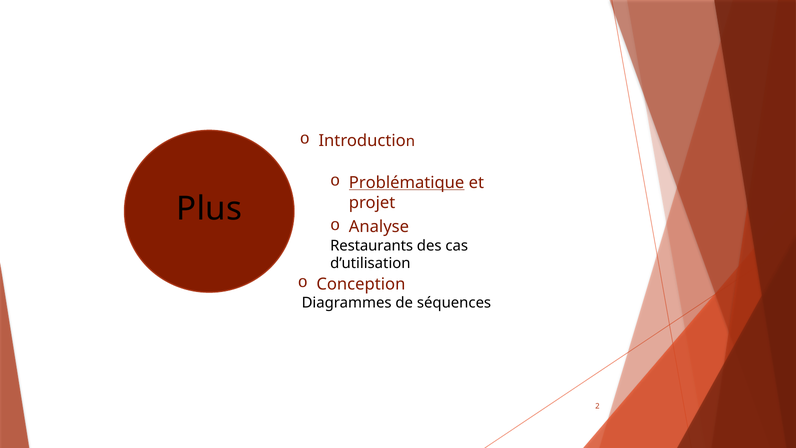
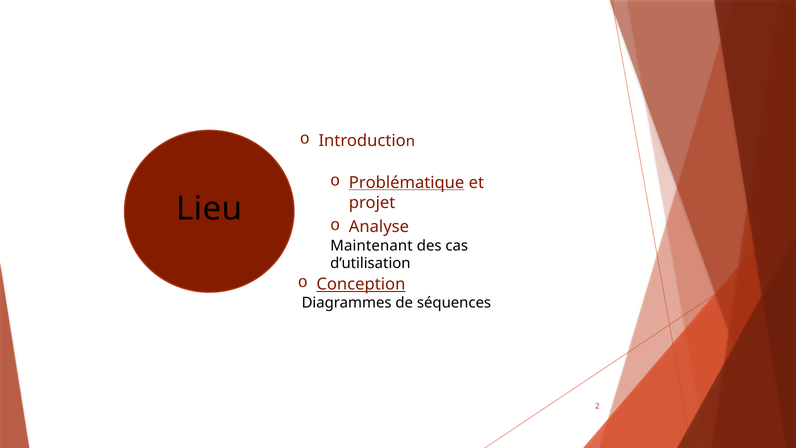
Plus: Plus -> Lieu
Restaurants: Restaurants -> Maintenant
Conception underline: none -> present
